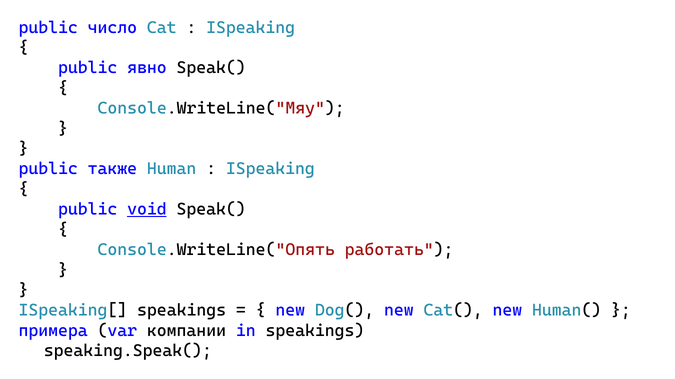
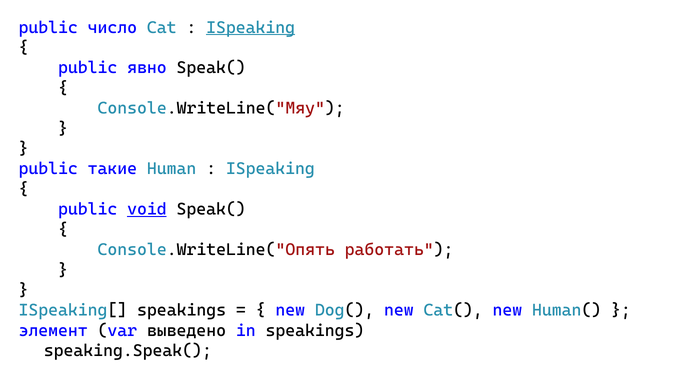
ISpeaking at (251, 27) underline: none -> present
также: также -> такие
примера: примера -> элемент
компании: компании -> выведено
